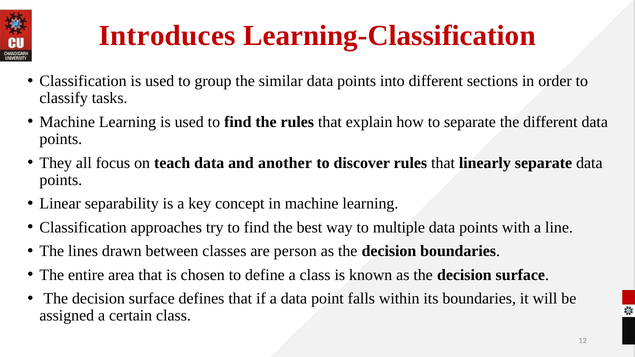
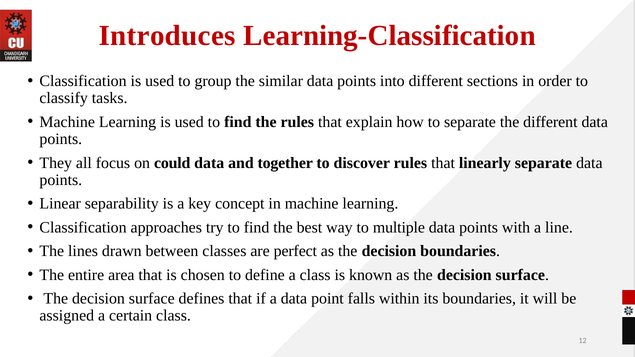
teach: teach -> could
another: another -> together
person: person -> perfect
